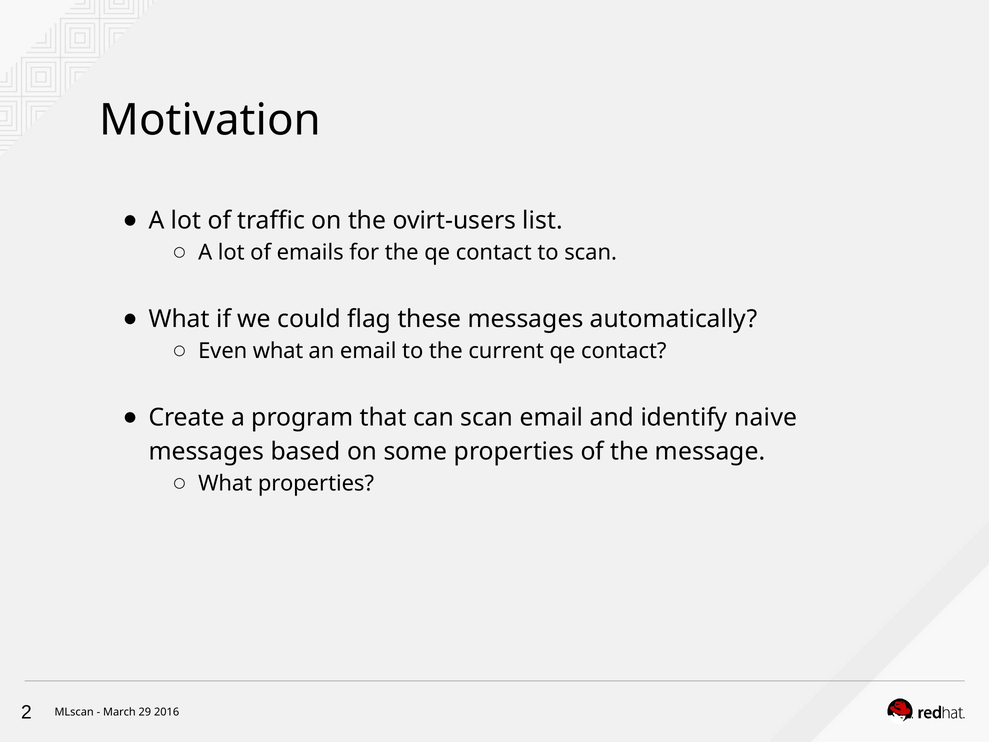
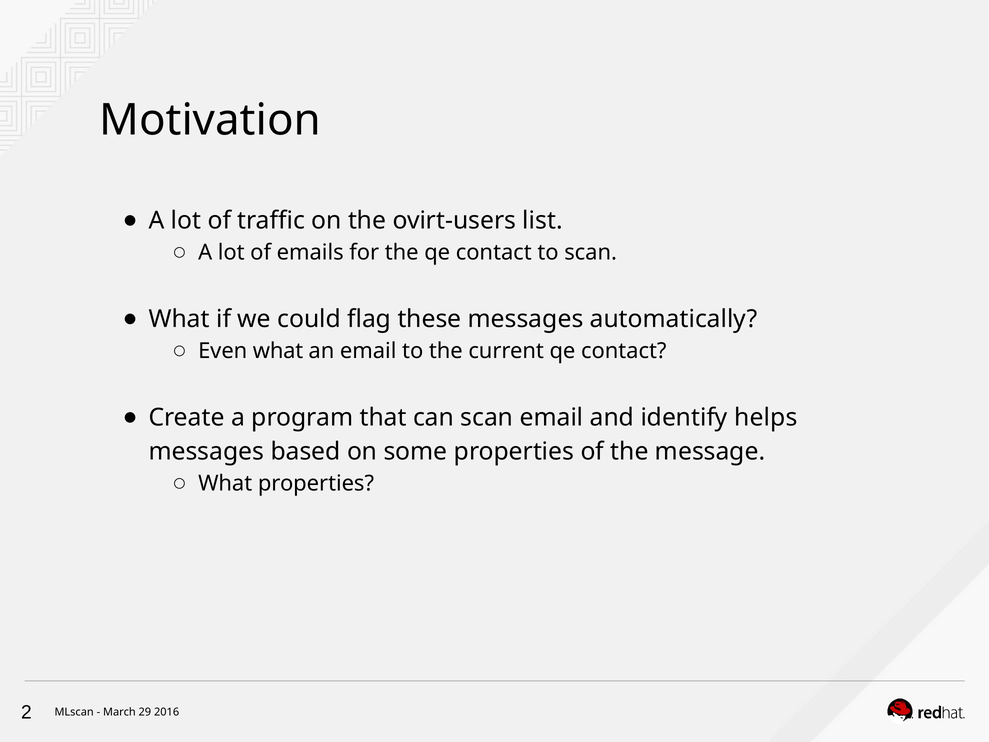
naive: naive -> helps
